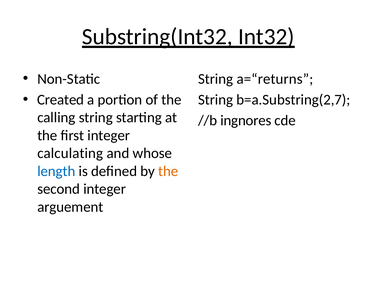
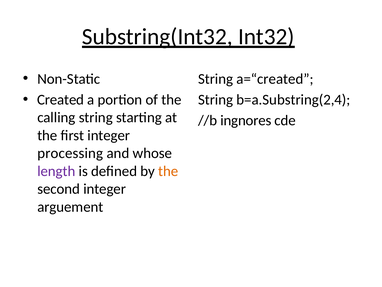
a=“returns: a=“returns -> a=“created
b=a.Substring(2,7: b=a.Substring(2,7 -> b=a.Substring(2,4
calculating: calculating -> processing
length colour: blue -> purple
